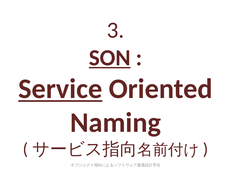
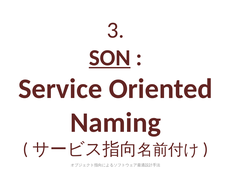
Service underline: present -> none
